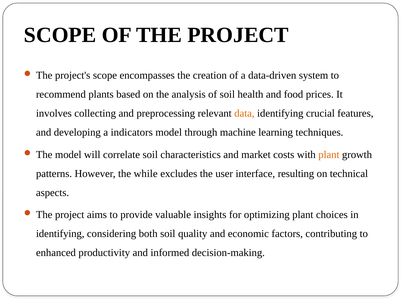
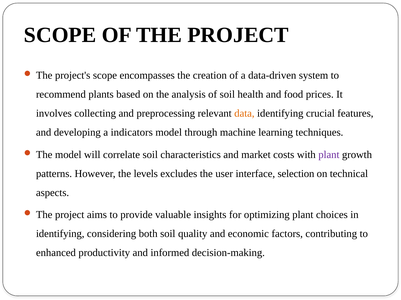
plant at (329, 155) colour: orange -> purple
while: while -> levels
resulting: resulting -> selection
